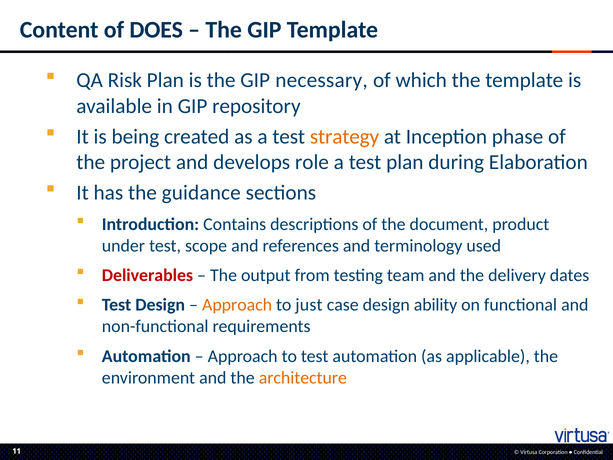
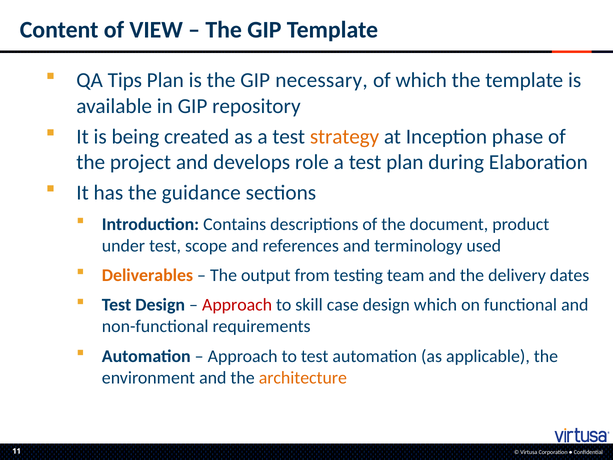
DOES: DOES -> VIEW
Risk: Risk -> Tips
Deliverables colour: red -> orange
Approach at (237, 305) colour: orange -> red
just: just -> skill
design ability: ability -> which
